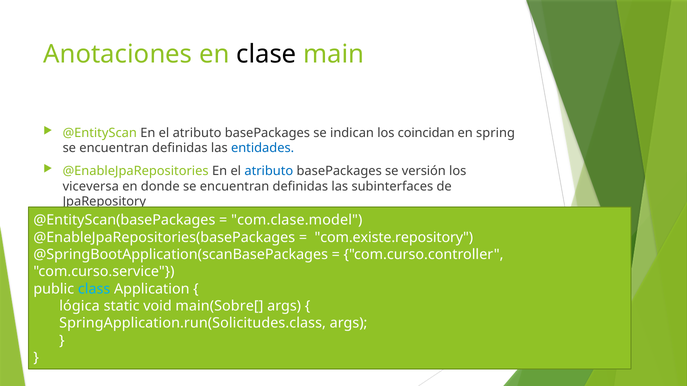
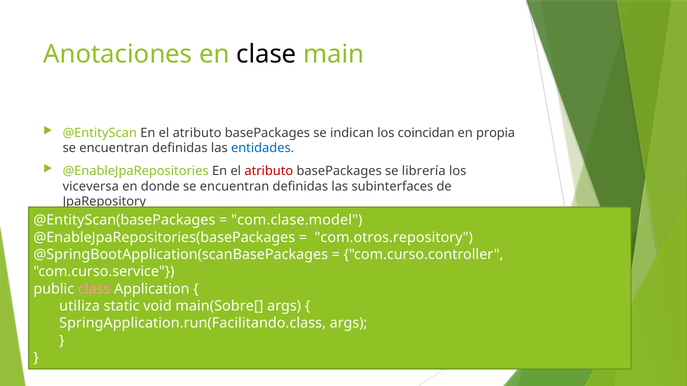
spring: spring -> propia
atributo at (269, 171) colour: blue -> red
versión: versión -> librería
com.existe.repository: com.existe.repository -> com.otros.repository
class colour: light blue -> pink
lógica: lógica -> utiliza
SpringApplication.run(Solicitudes.class: SpringApplication.run(Solicitudes.class -> SpringApplication.run(Facilitando.class
